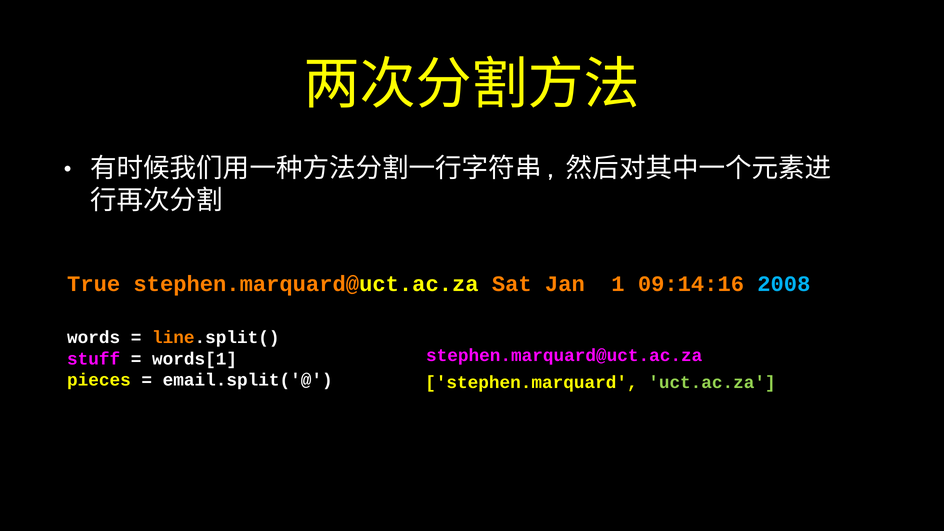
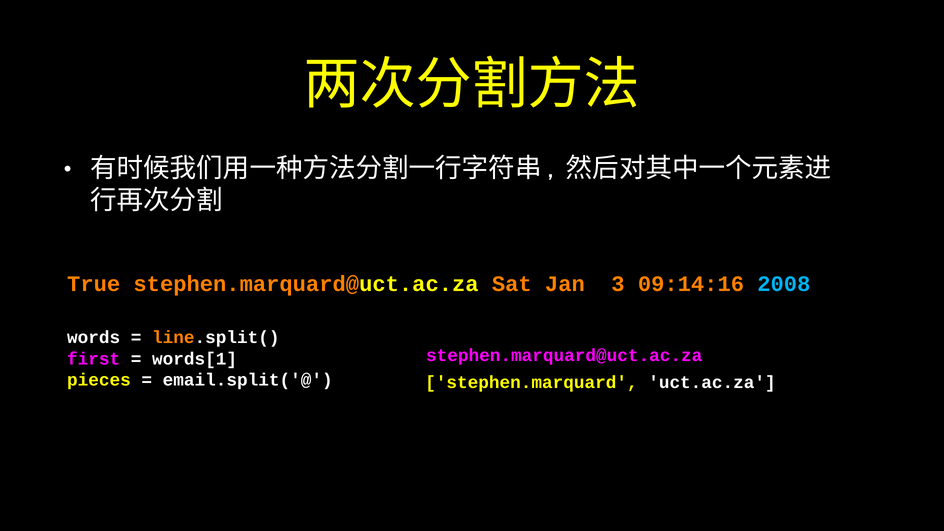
1: 1 -> 3
stuff: stuff -> first
uct.ac.za colour: light green -> white
